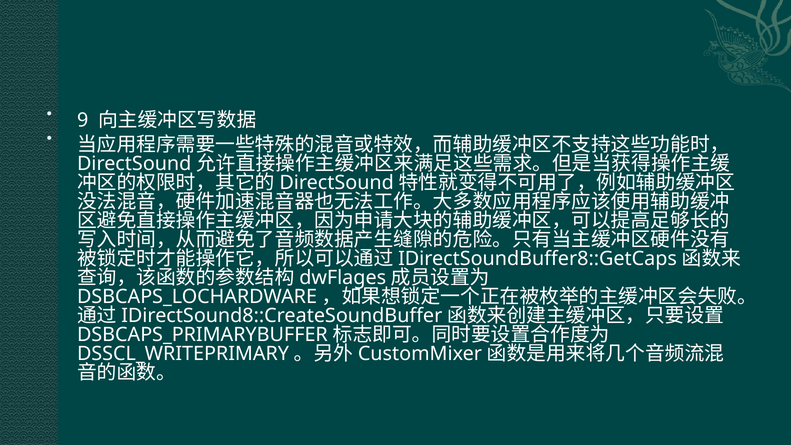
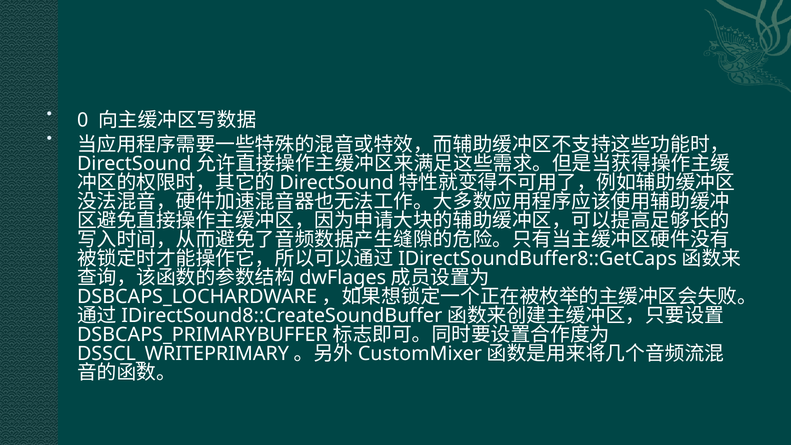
9: 9 -> 0
